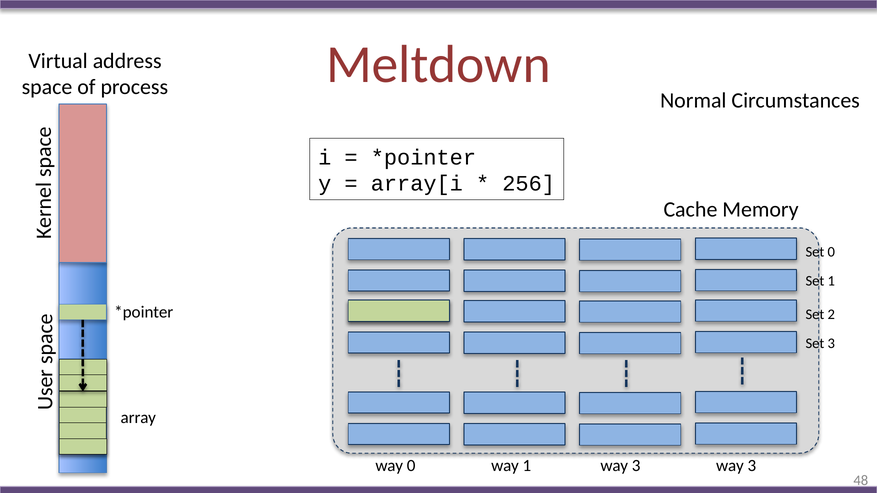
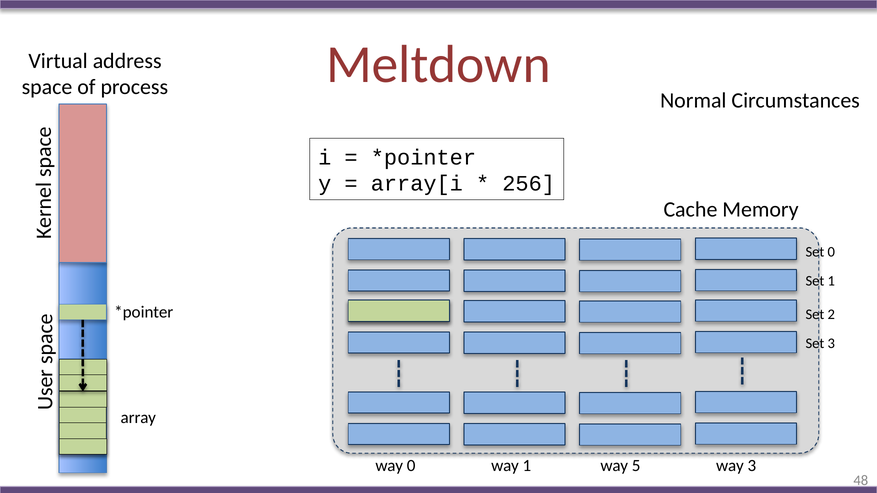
1 way 3: 3 -> 5
